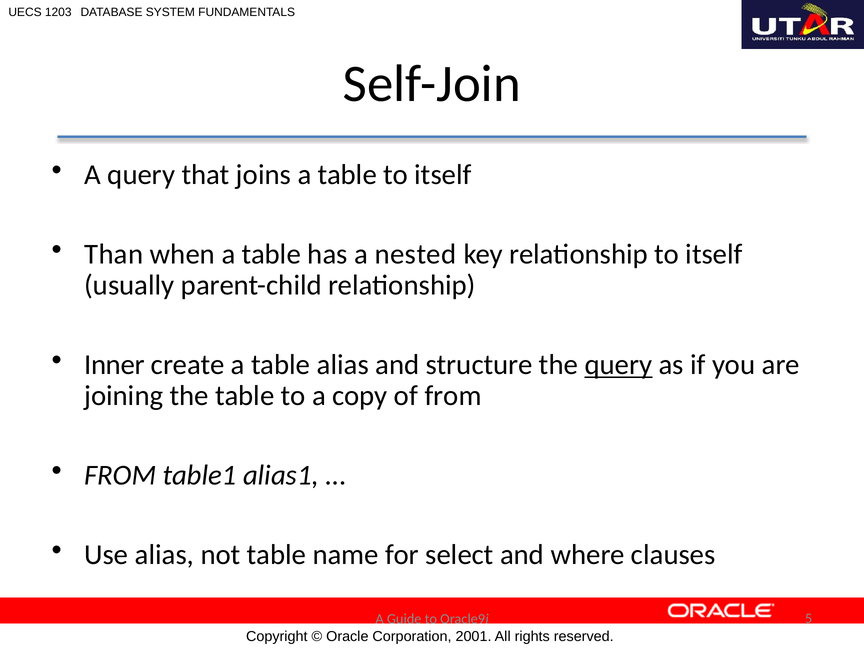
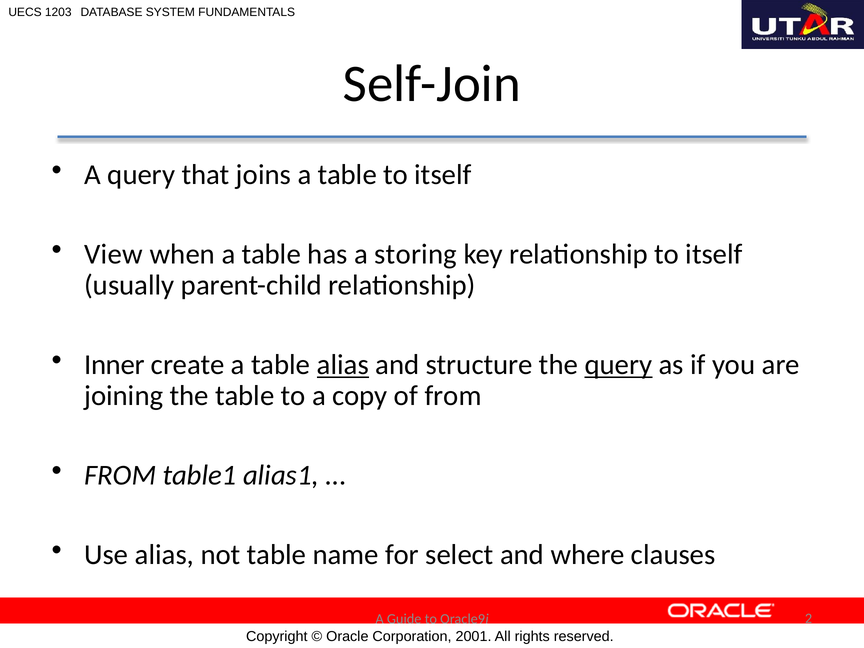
Than: Than -> View
nested: nested -> storing
alias at (343, 365) underline: none -> present
5: 5 -> 2
